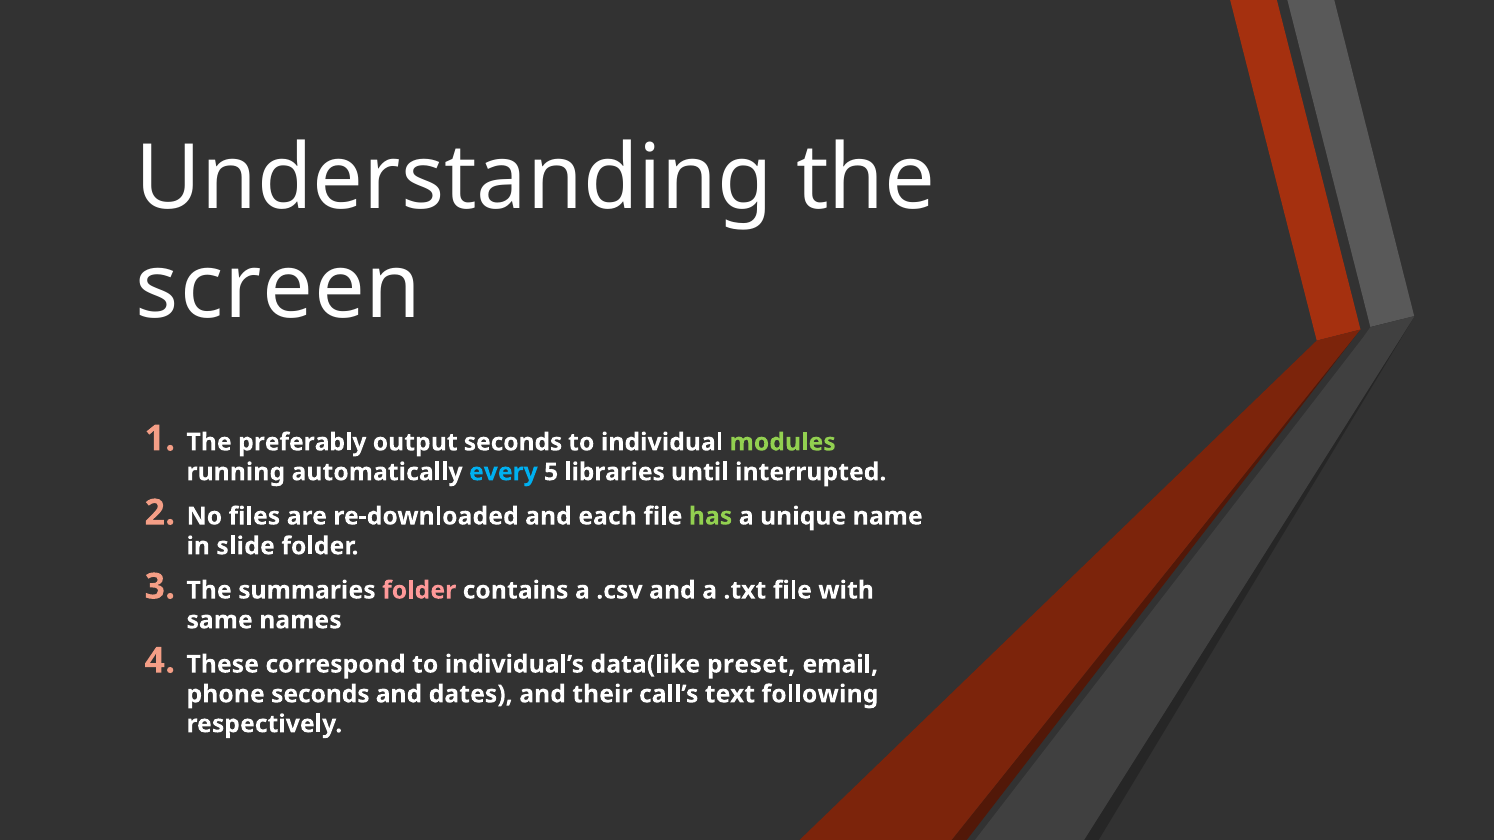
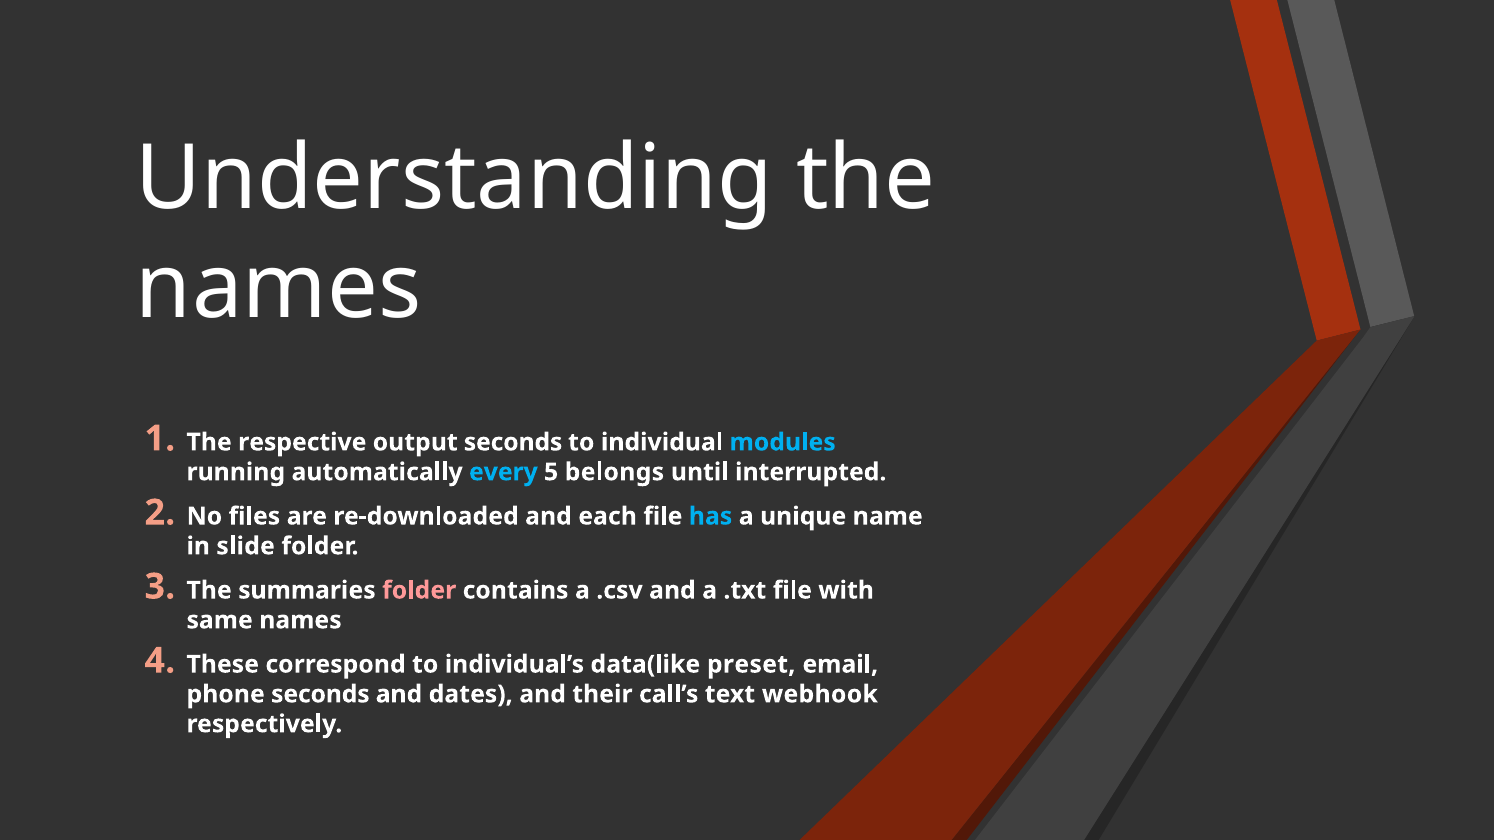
screen at (279, 288): screen -> names
preferably: preferably -> respective
modules colour: light green -> light blue
libraries: libraries -> belongs
has colour: light green -> light blue
following: following -> webhook
